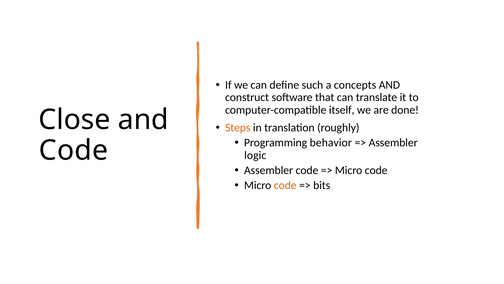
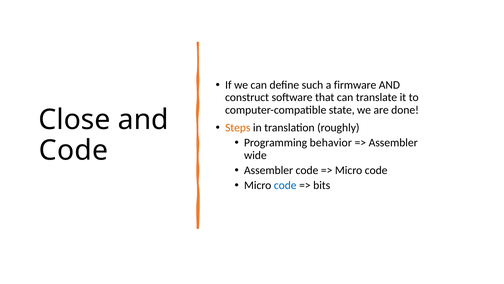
concepts: concepts -> firmware
itself: itself -> state
logic: logic -> wide
code at (285, 185) colour: orange -> blue
